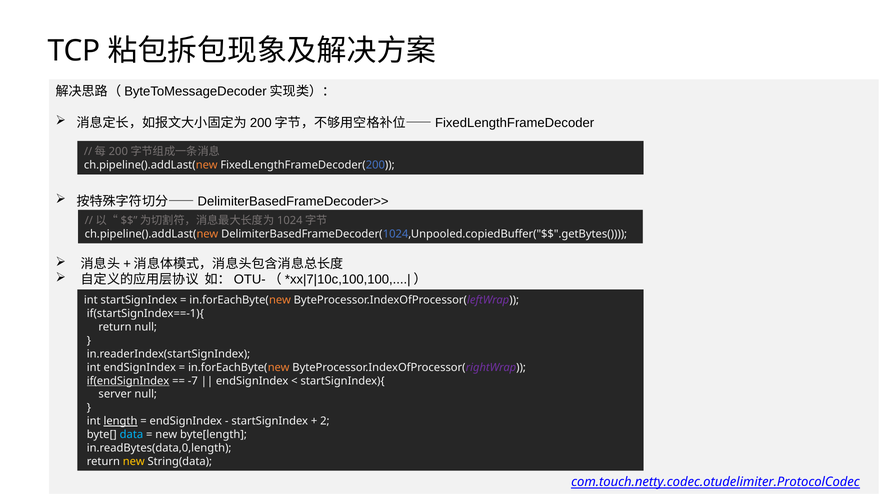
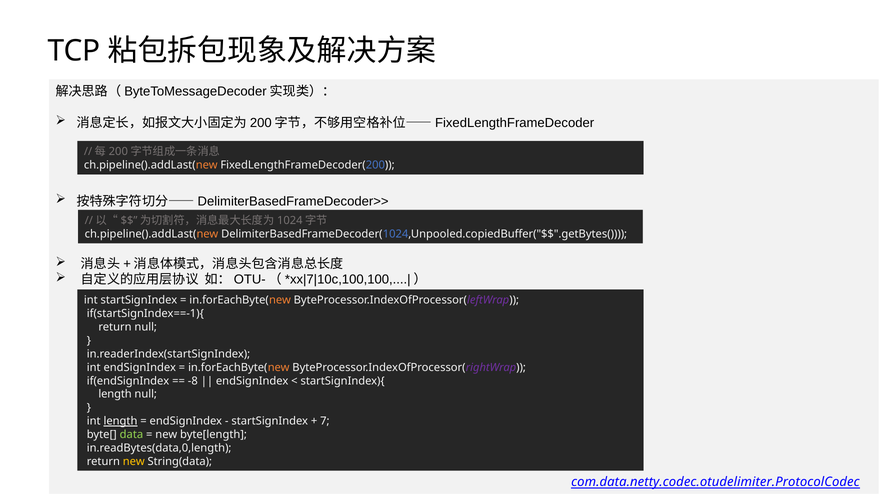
if(endSignIndex underline: present -> none
-7: -7 -> -8
server at (115, 394): server -> length
2: 2 -> 7
data colour: light blue -> light green
com.touch.netty.codec.otudelimiter.ProtocolCodec: com.touch.netty.codec.otudelimiter.ProtocolCodec -> com.data.netty.codec.otudelimiter.ProtocolCodec
